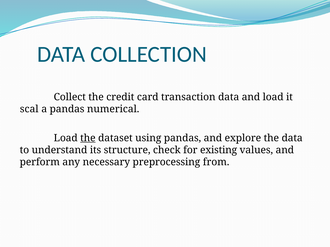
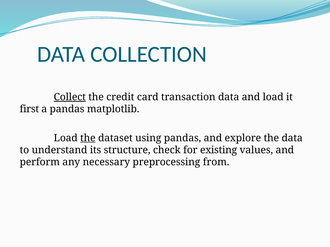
Collect underline: none -> present
scal: scal -> first
numerical: numerical -> matplotlib
